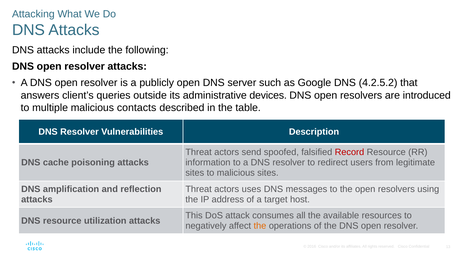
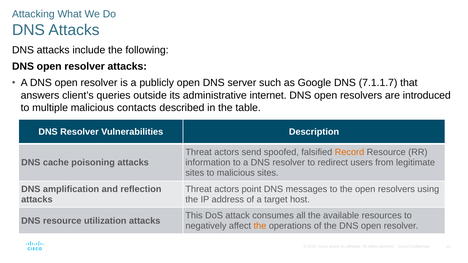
4.2.5.2: 4.2.5.2 -> 7.1.1.7
devices: devices -> internet
Record colour: red -> orange
uses: uses -> point
